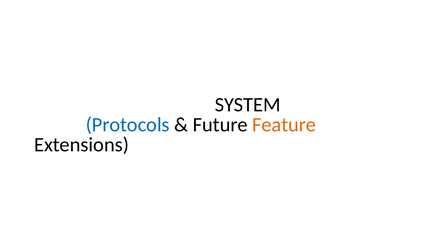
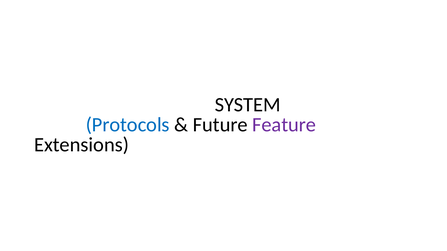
Feature colour: orange -> purple
